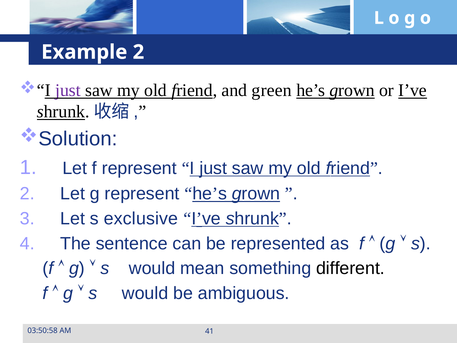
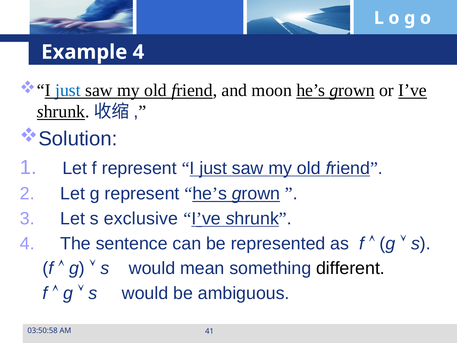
Example 2: 2 -> 4
just at (68, 90) colour: purple -> blue
green: green -> moon
